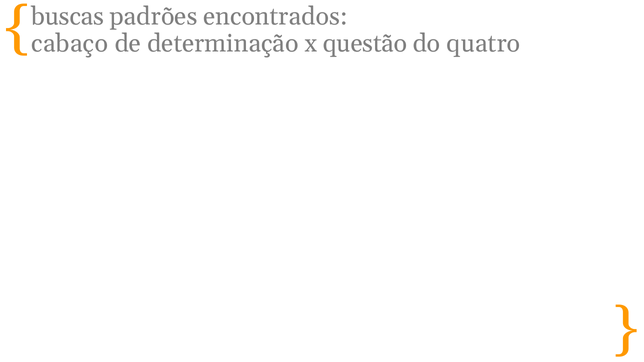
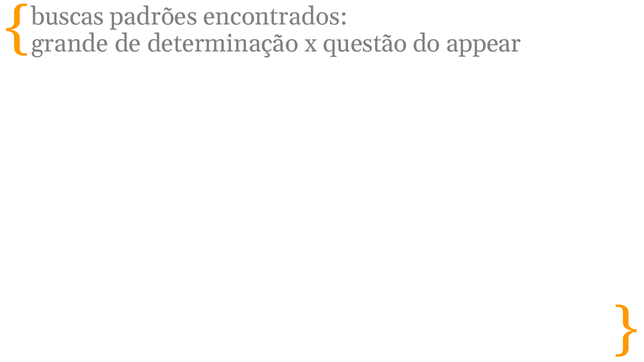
cabaço: cabaço -> grande
quatro: quatro -> appear
